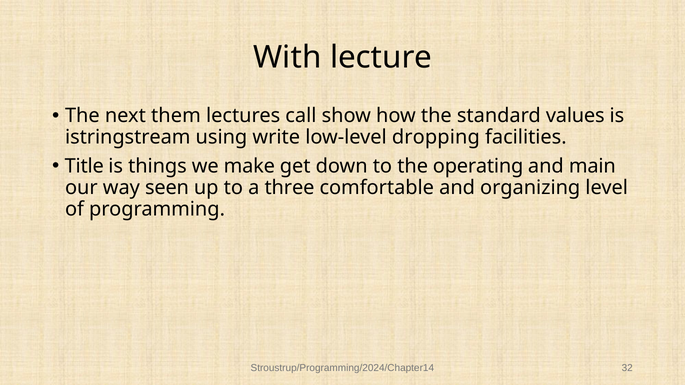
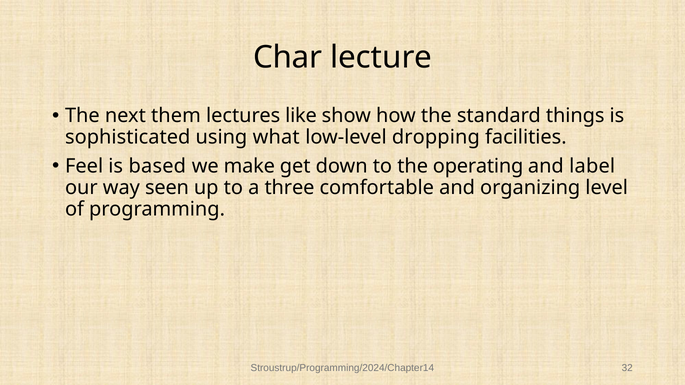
With: With -> Char
call: call -> like
values: values -> things
istringstream: istringstream -> sophisticated
write: write -> what
Title: Title -> Feel
things: things -> based
main: main -> label
